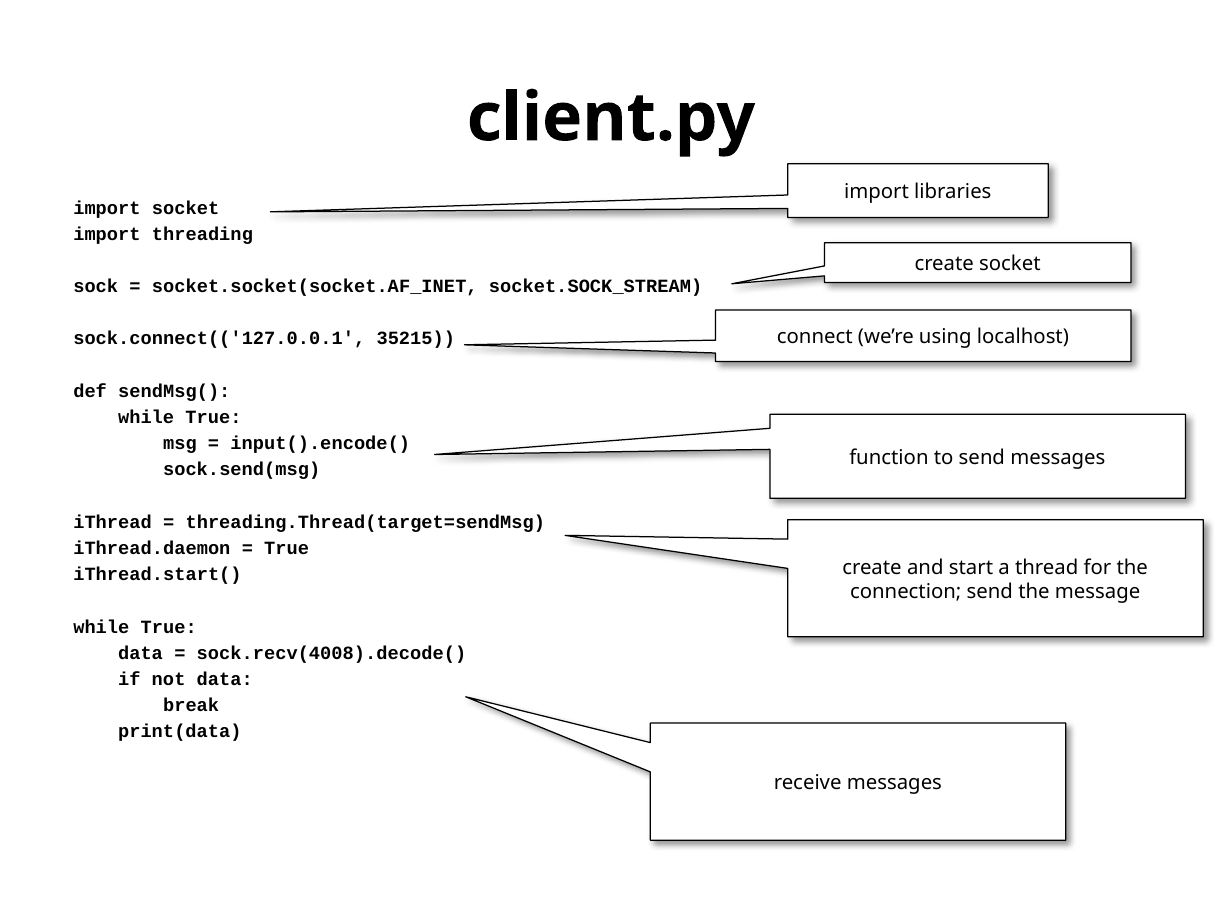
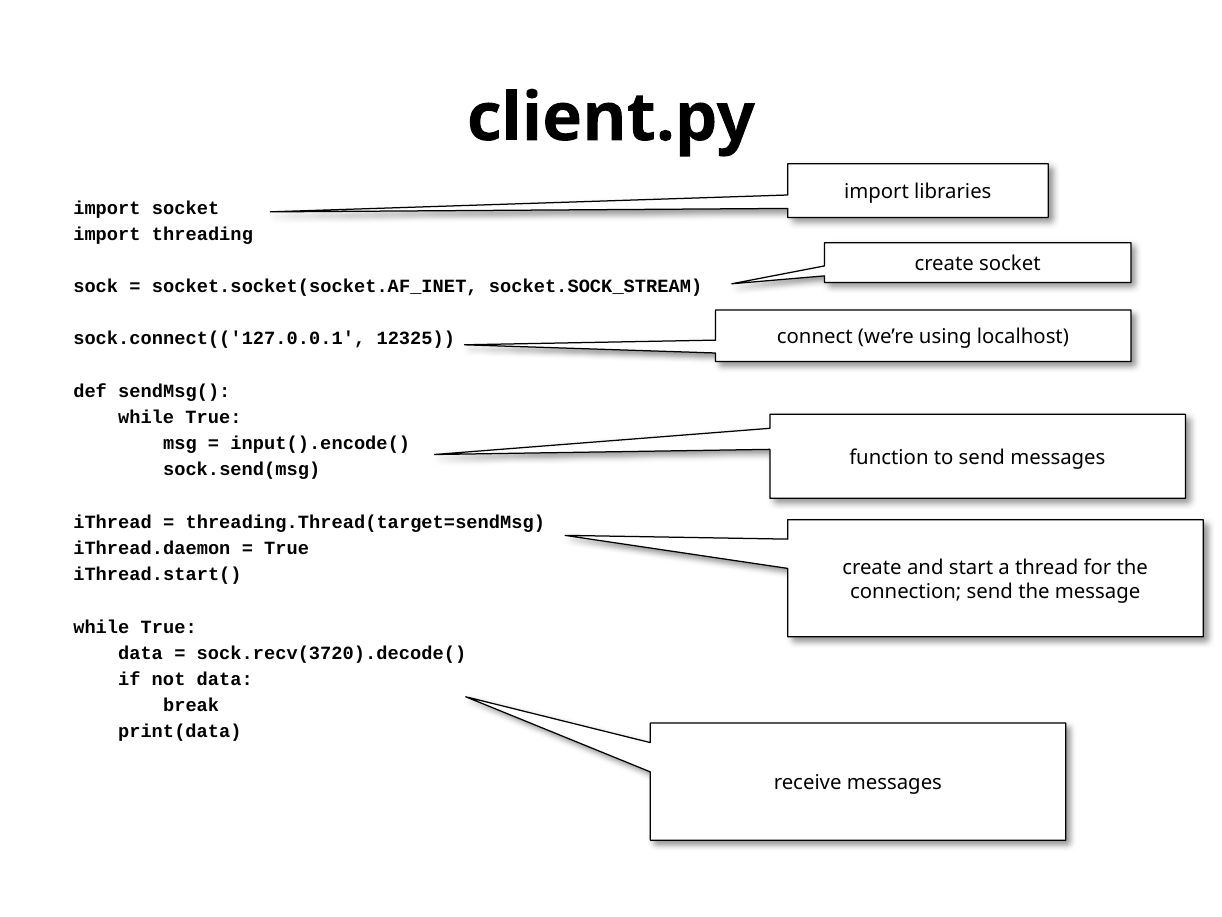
35215: 35215 -> 12325
sock.recv(4008).decode(: sock.recv(4008).decode( -> sock.recv(3720).decode(
